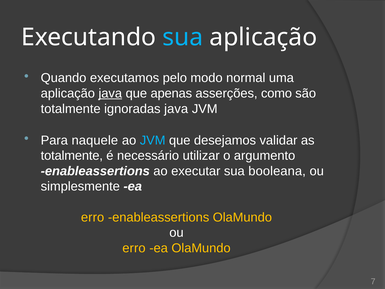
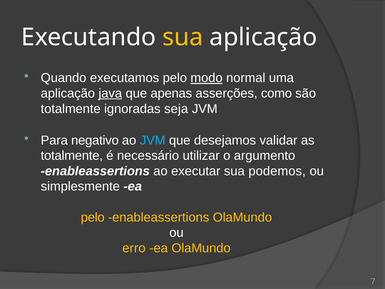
sua at (183, 37) colour: light blue -> yellow
modo underline: none -> present
ignoradas java: java -> seja
naquele: naquele -> negativo
booleana: booleana -> podemos
erro at (93, 217): erro -> pelo
